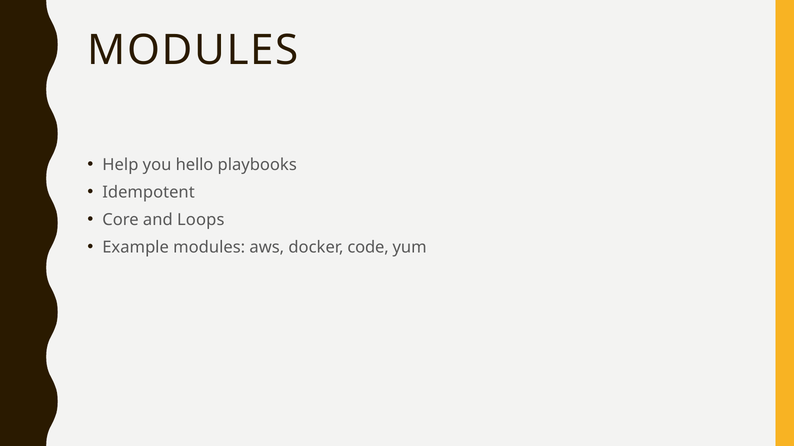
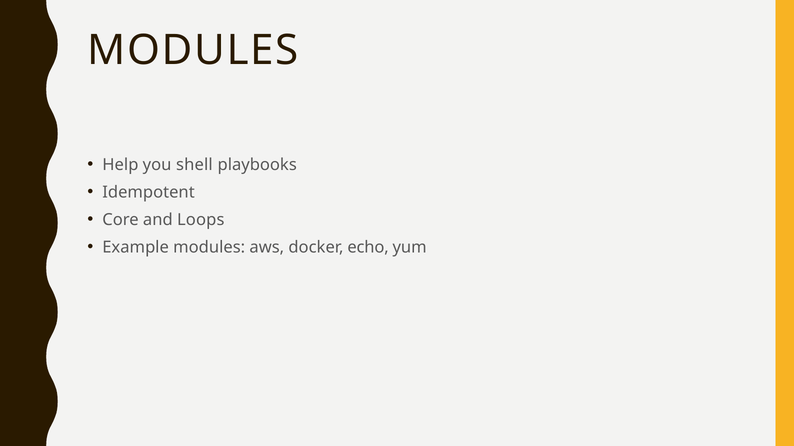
hello: hello -> shell
code: code -> echo
